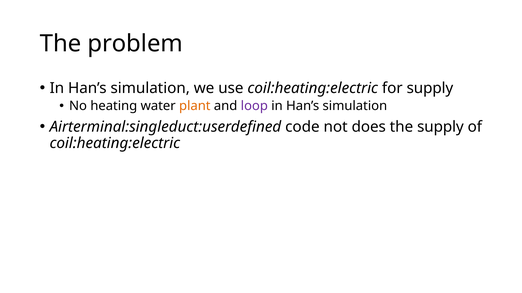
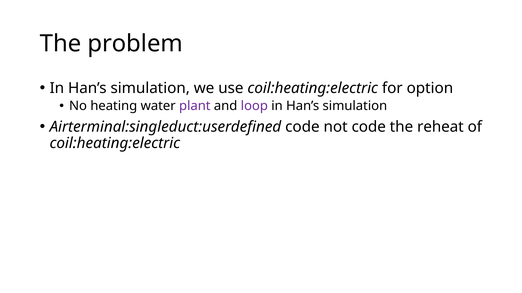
for supply: supply -> option
plant colour: orange -> purple
not does: does -> code
the supply: supply -> reheat
